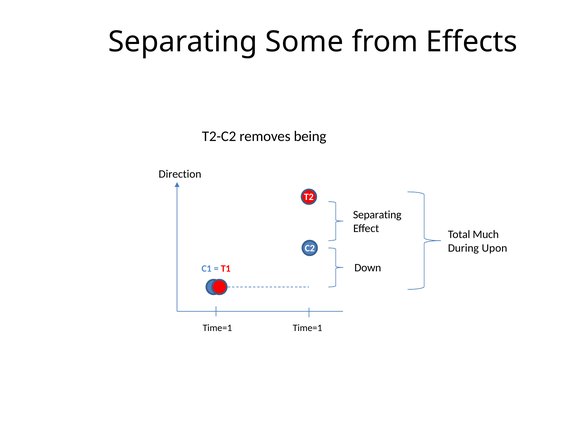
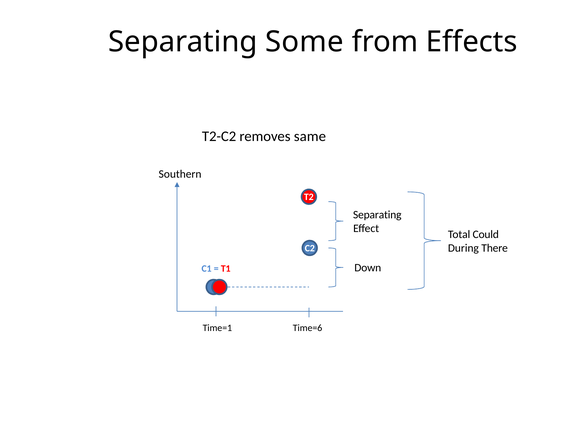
being: being -> same
Direction: Direction -> Southern
Much: Much -> Could
Upon: Upon -> There
Time=1 Time=1: Time=1 -> Time=6
